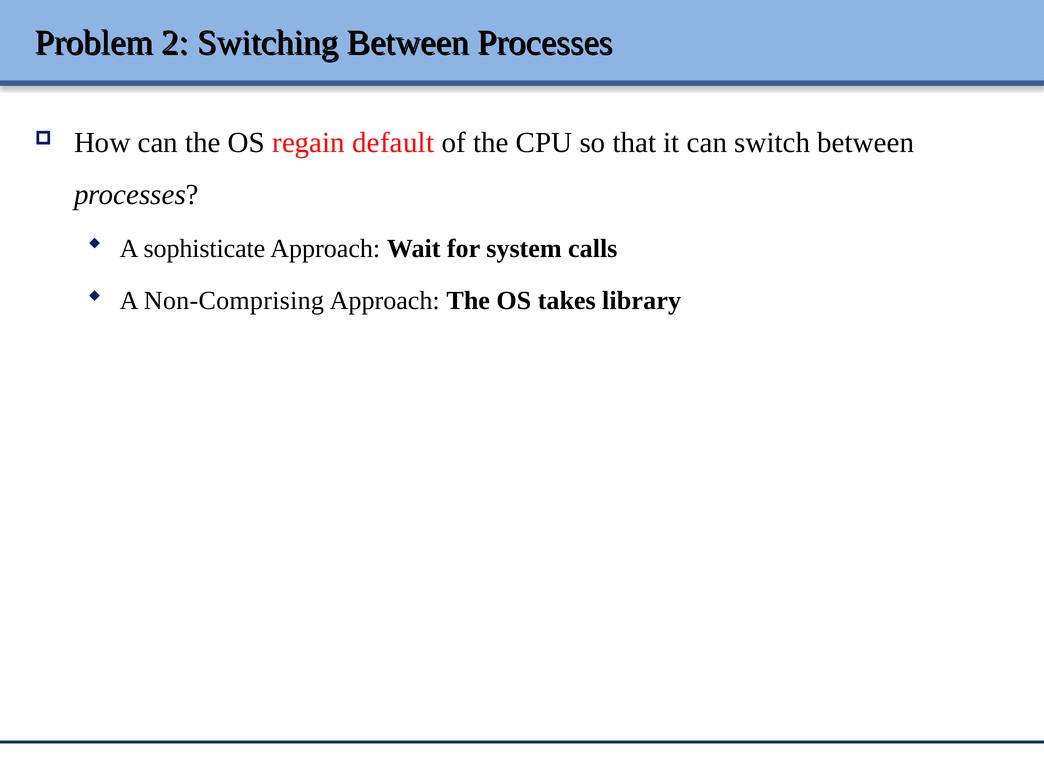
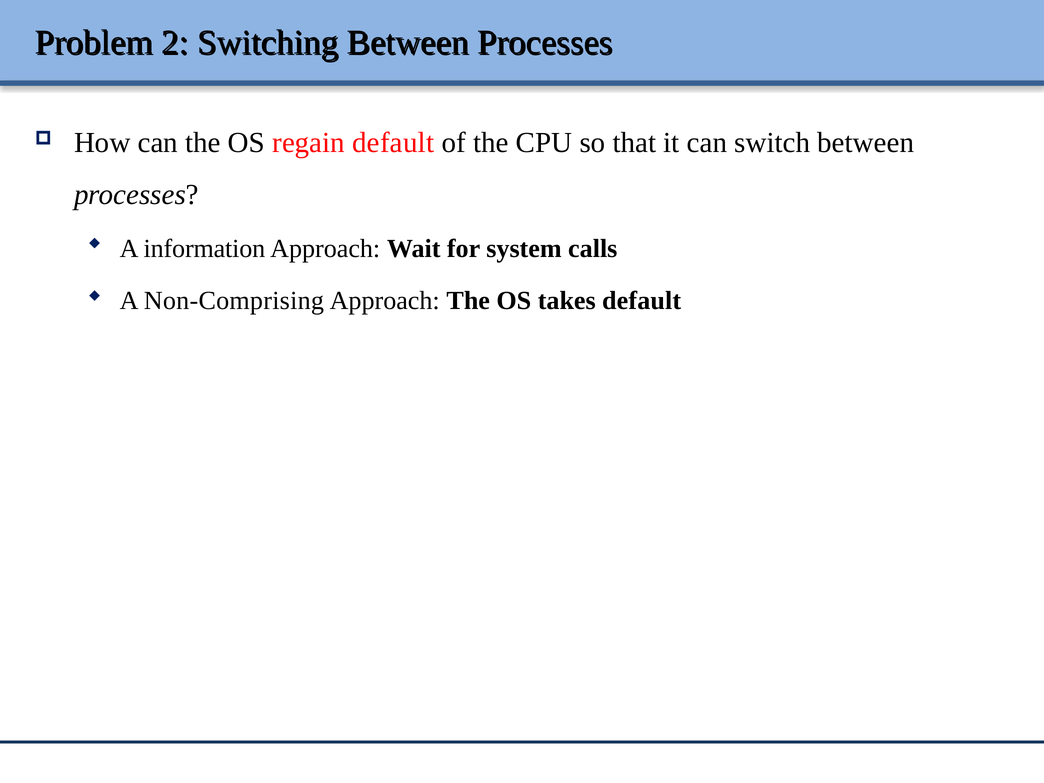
sophisticate: sophisticate -> information
takes library: library -> default
